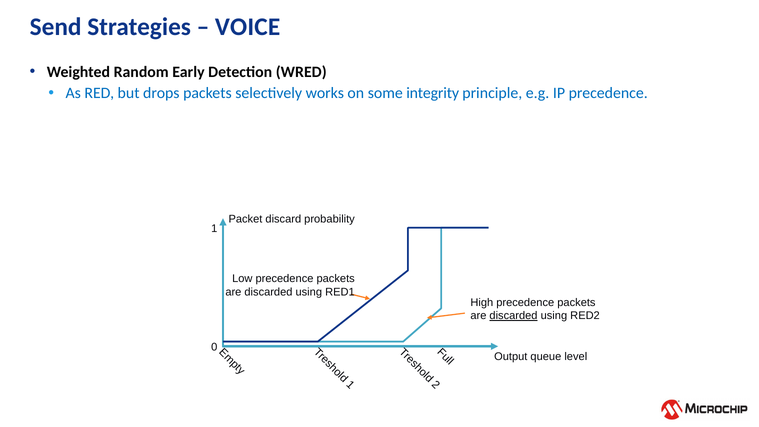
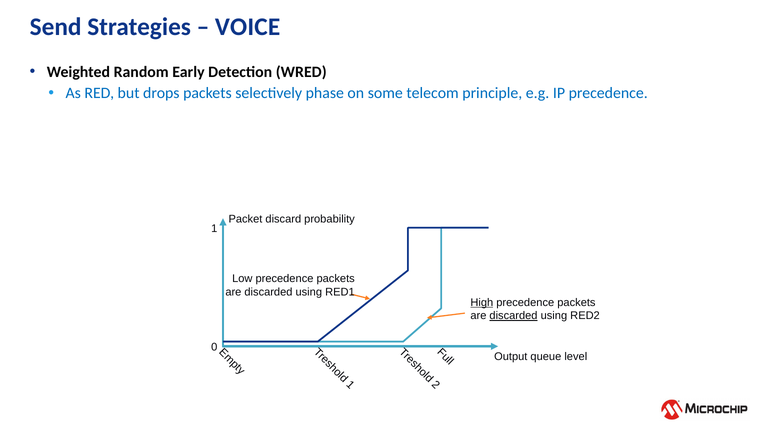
works: works -> phase
integrity: integrity -> telecom
High underline: none -> present
